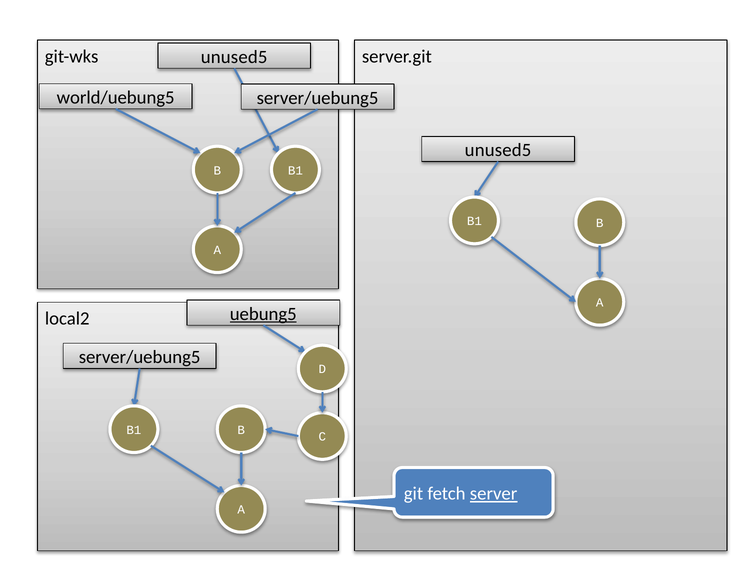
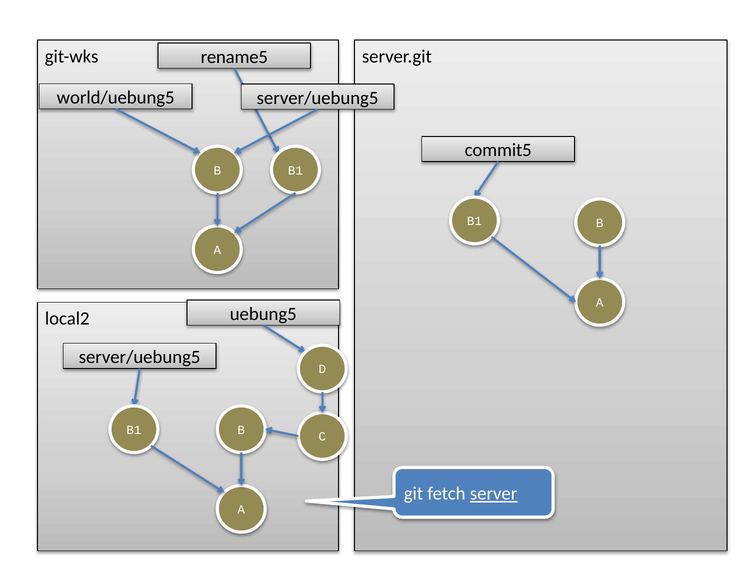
unused5 at (234, 57): unused5 -> rename5
unused5 at (498, 150): unused5 -> commit5
uebung5 underline: present -> none
